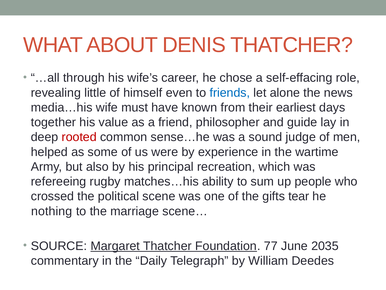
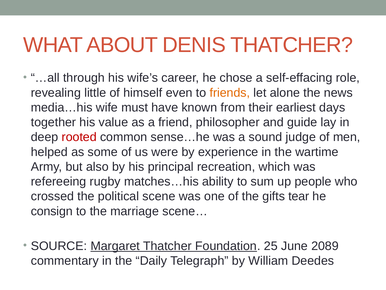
friends colour: blue -> orange
nothing: nothing -> consign
77: 77 -> 25
2035: 2035 -> 2089
